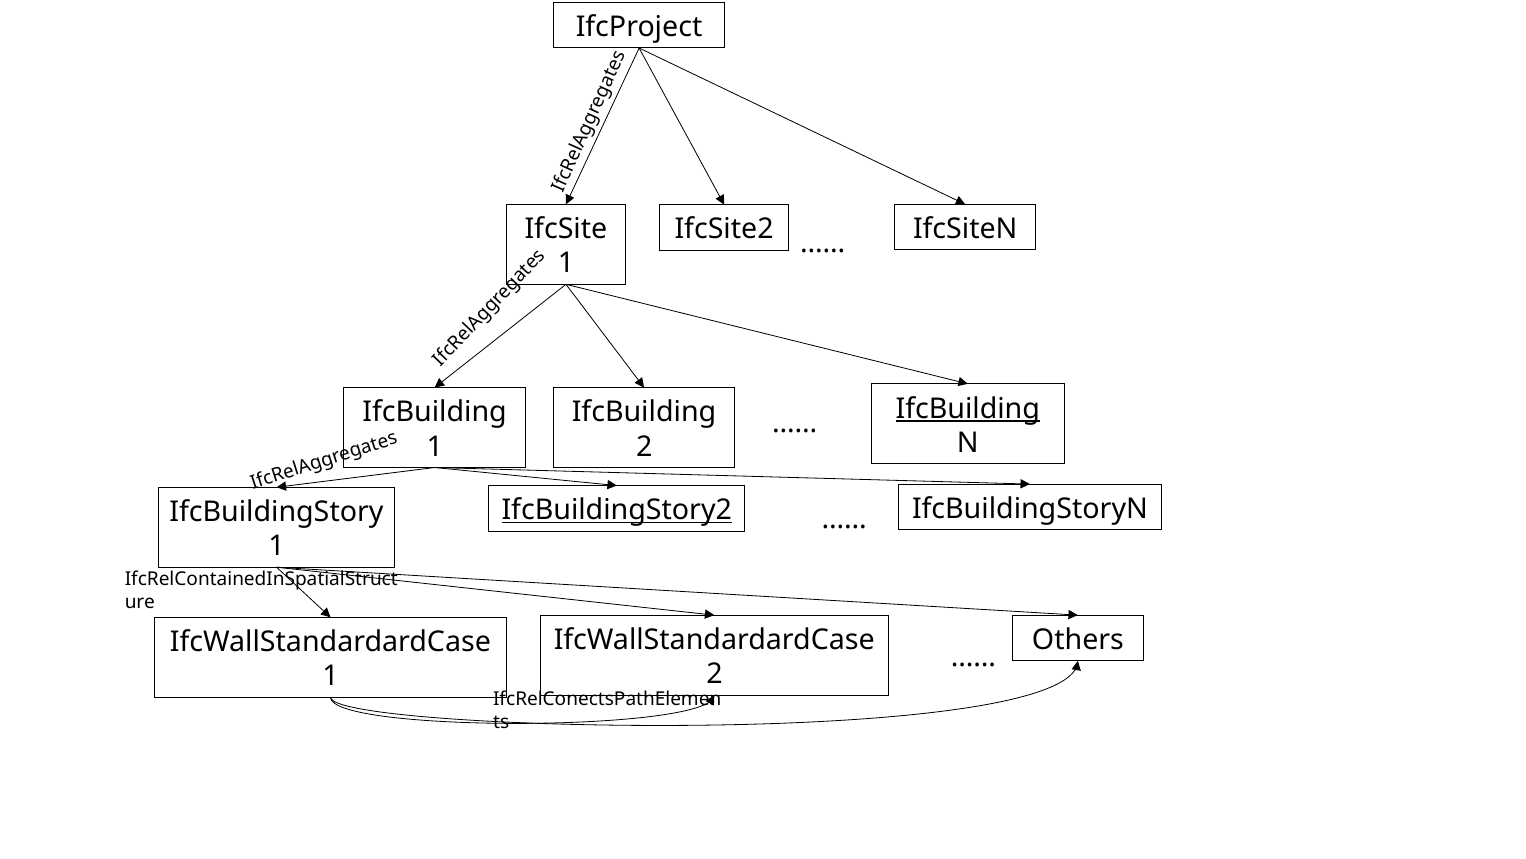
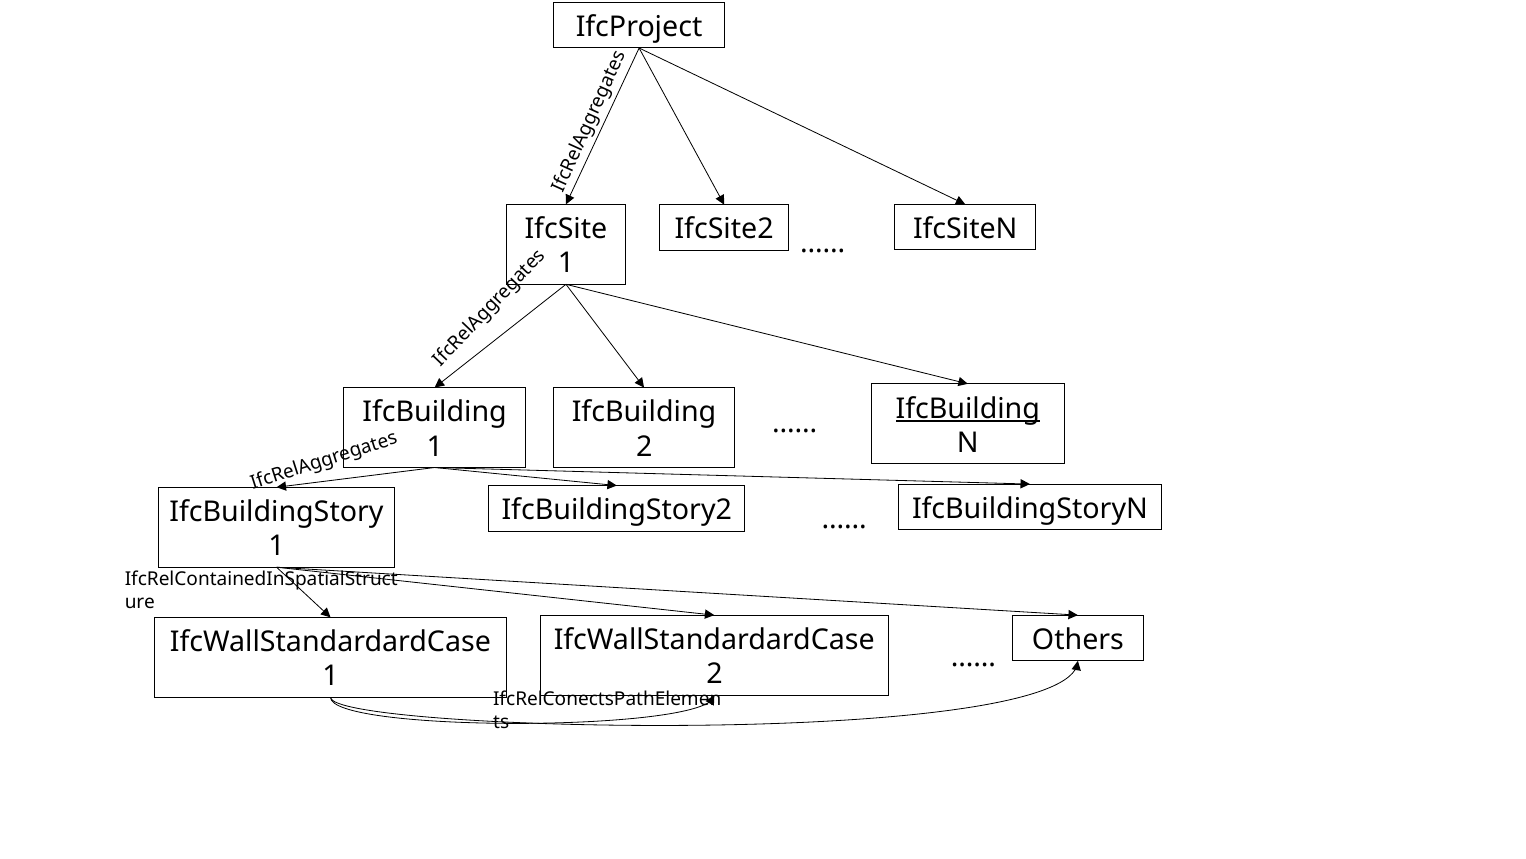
IfcBuildingStory2 underline: present -> none
